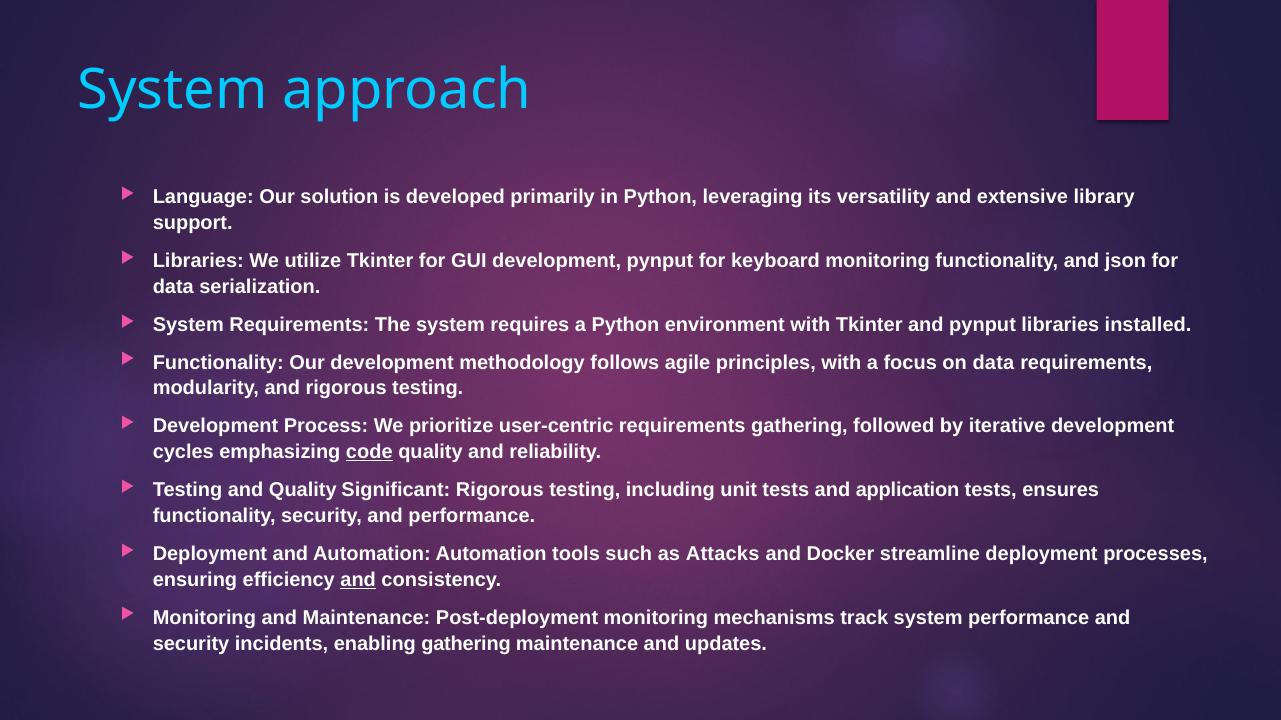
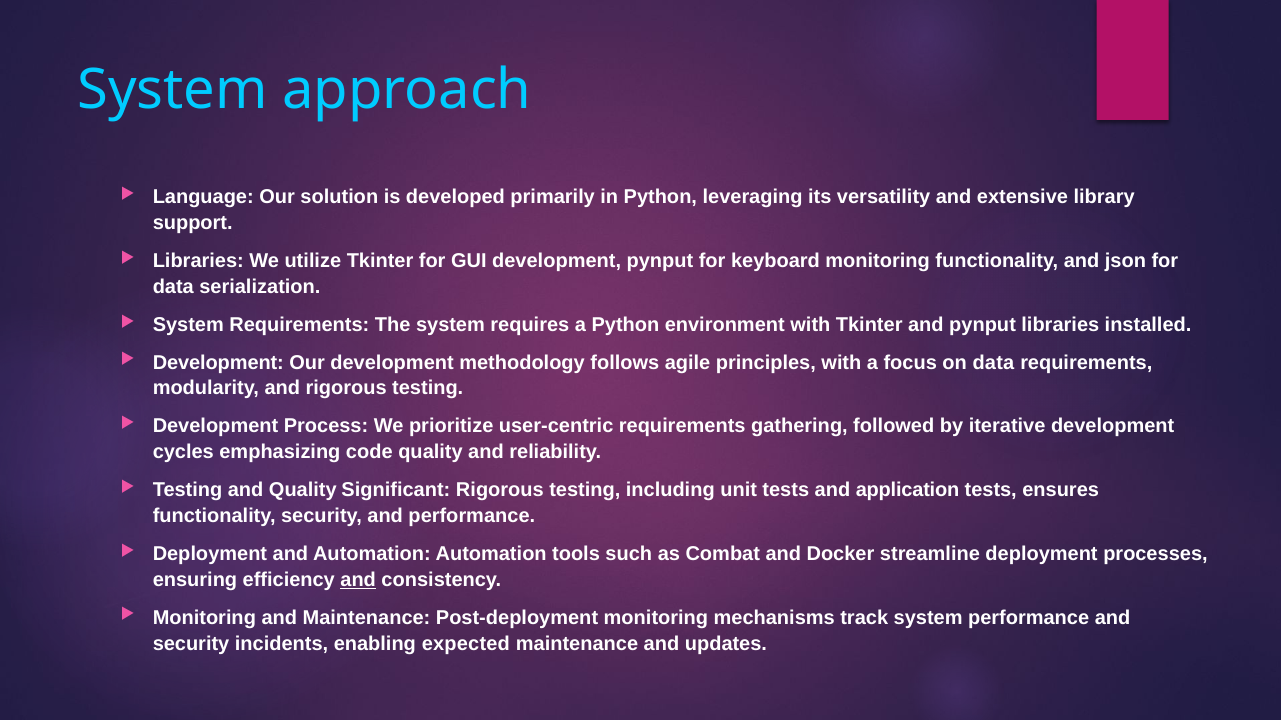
Functionality at (218, 363): Functionality -> Development
code underline: present -> none
Attacks: Attacks -> Combat
enabling gathering: gathering -> expected
